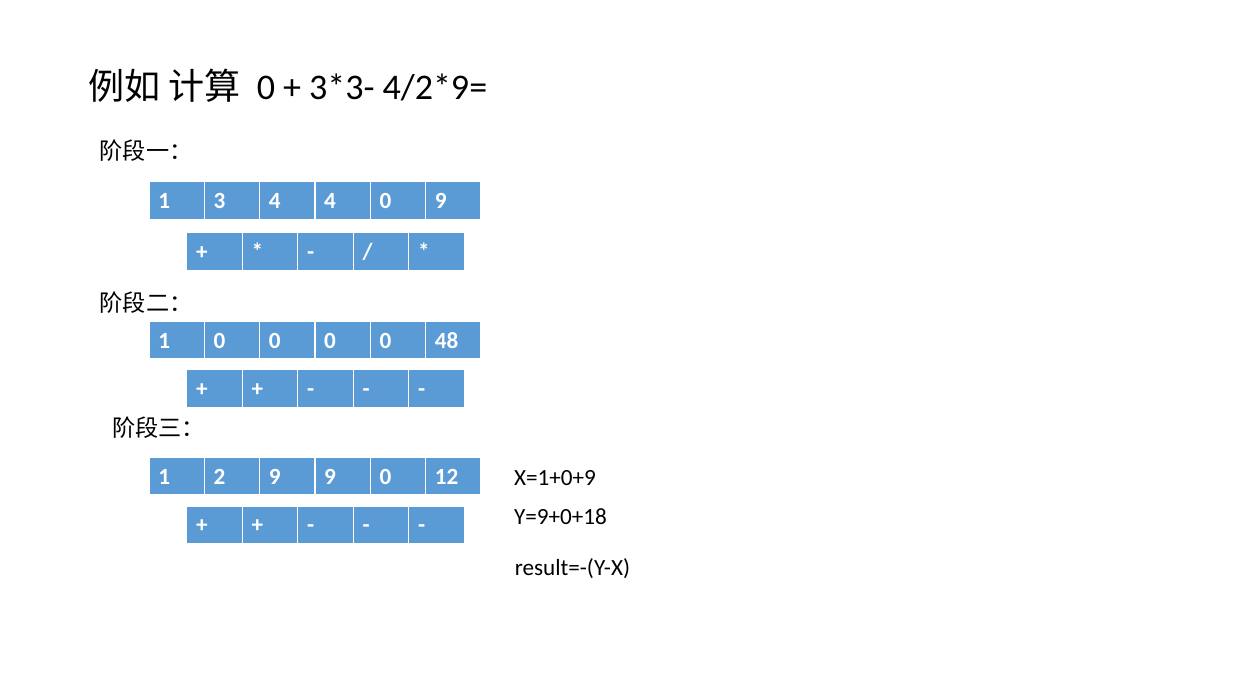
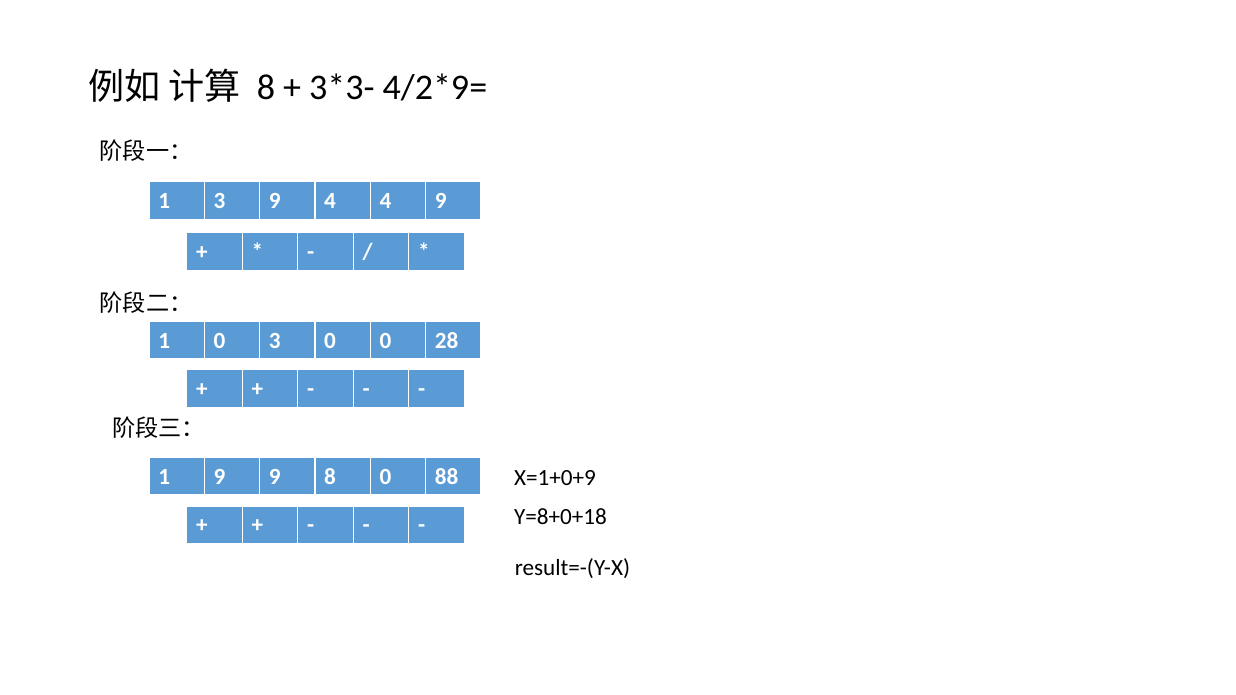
0 at (266, 88): 0 -> 8
3 4: 4 -> 9
4 0: 0 -> 4
1 0 0: 0 -> 3
48: 48 -> 28
1 2: 2 -> 9
9 9: 9 -> 8
12: 12 -> 88
Y=9+0+18: Y=9+0+18 -> Y=8+0+18
